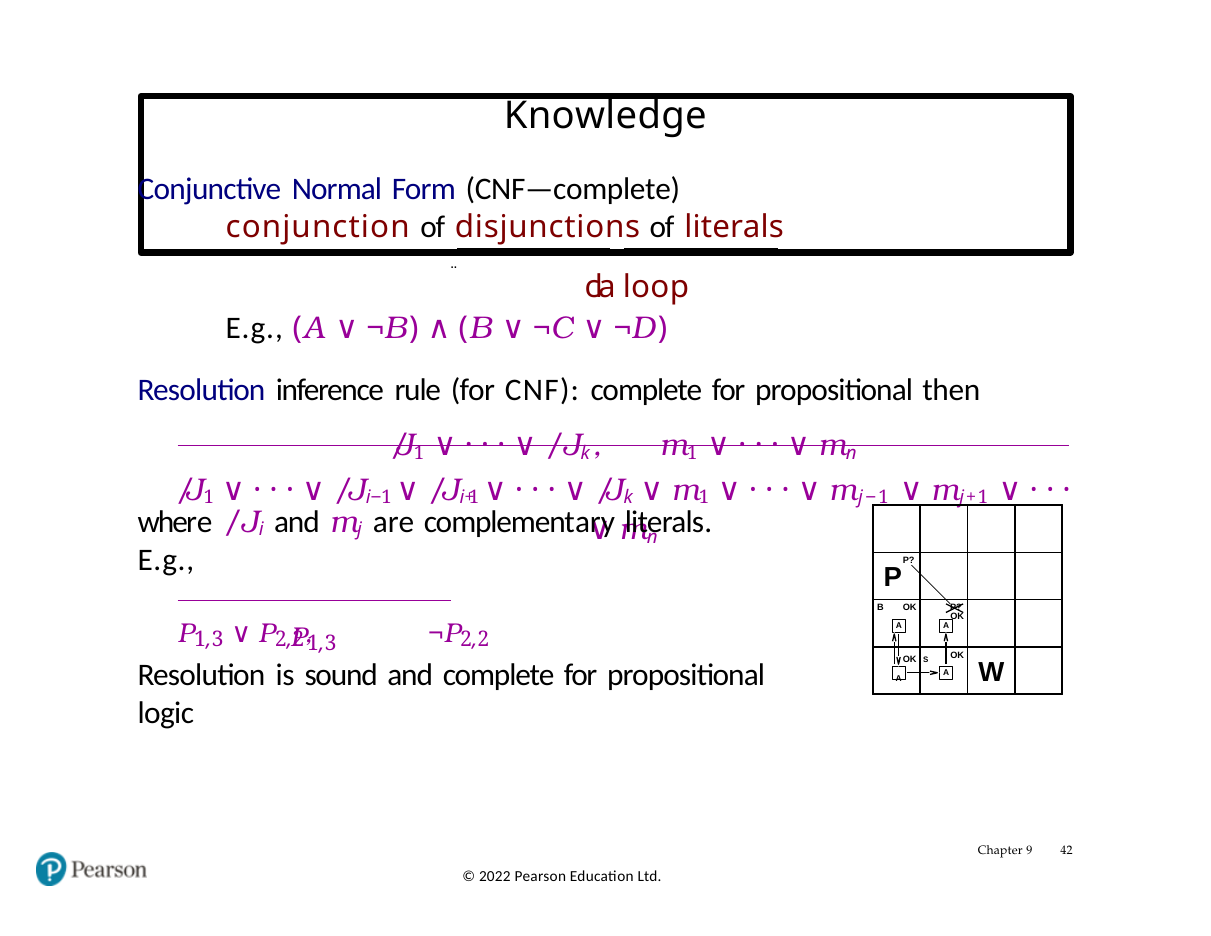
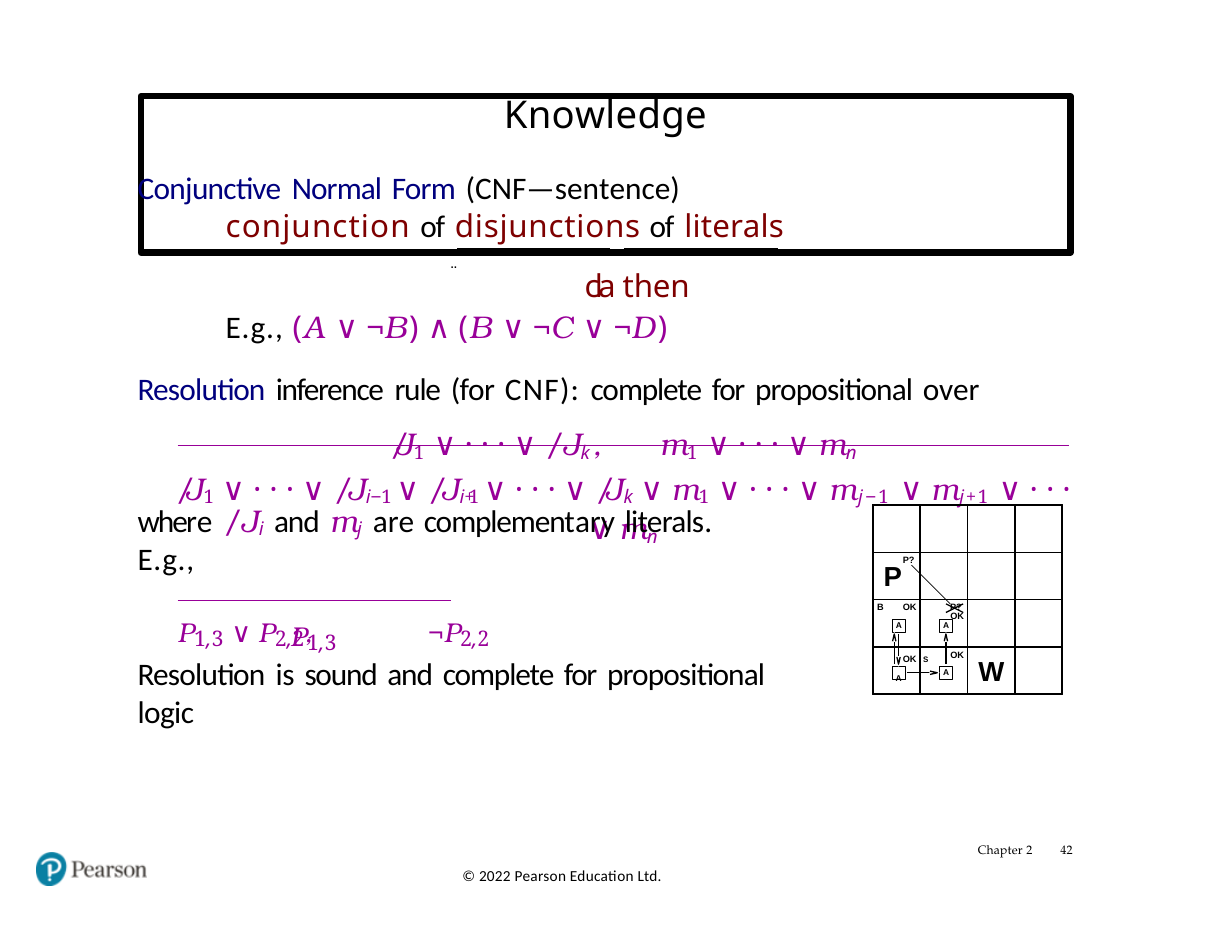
CNF—complete: CNF—complete -> CNF—sentence
loop: loop -> then
then: then -> over
9: 9 -> 2
